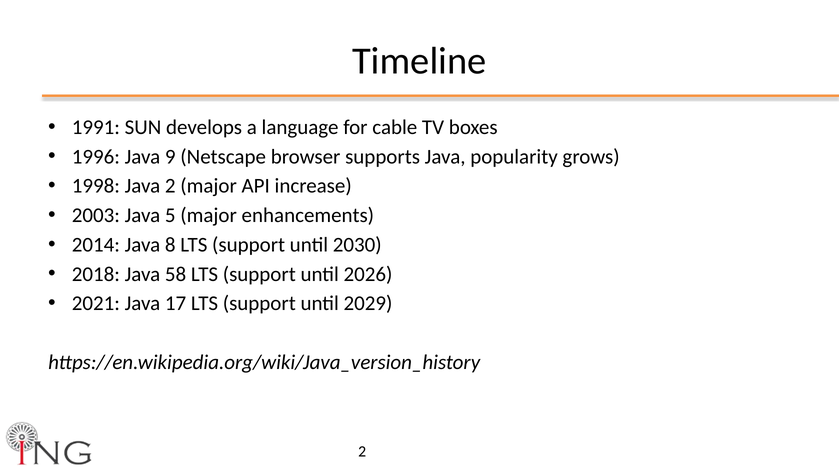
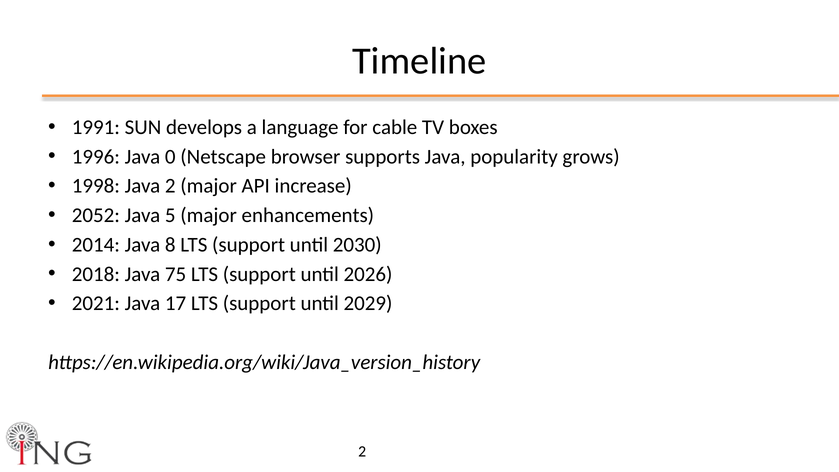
9: 9 -> 0
2003: 2003 -> 2052
58: 58 -> 75
